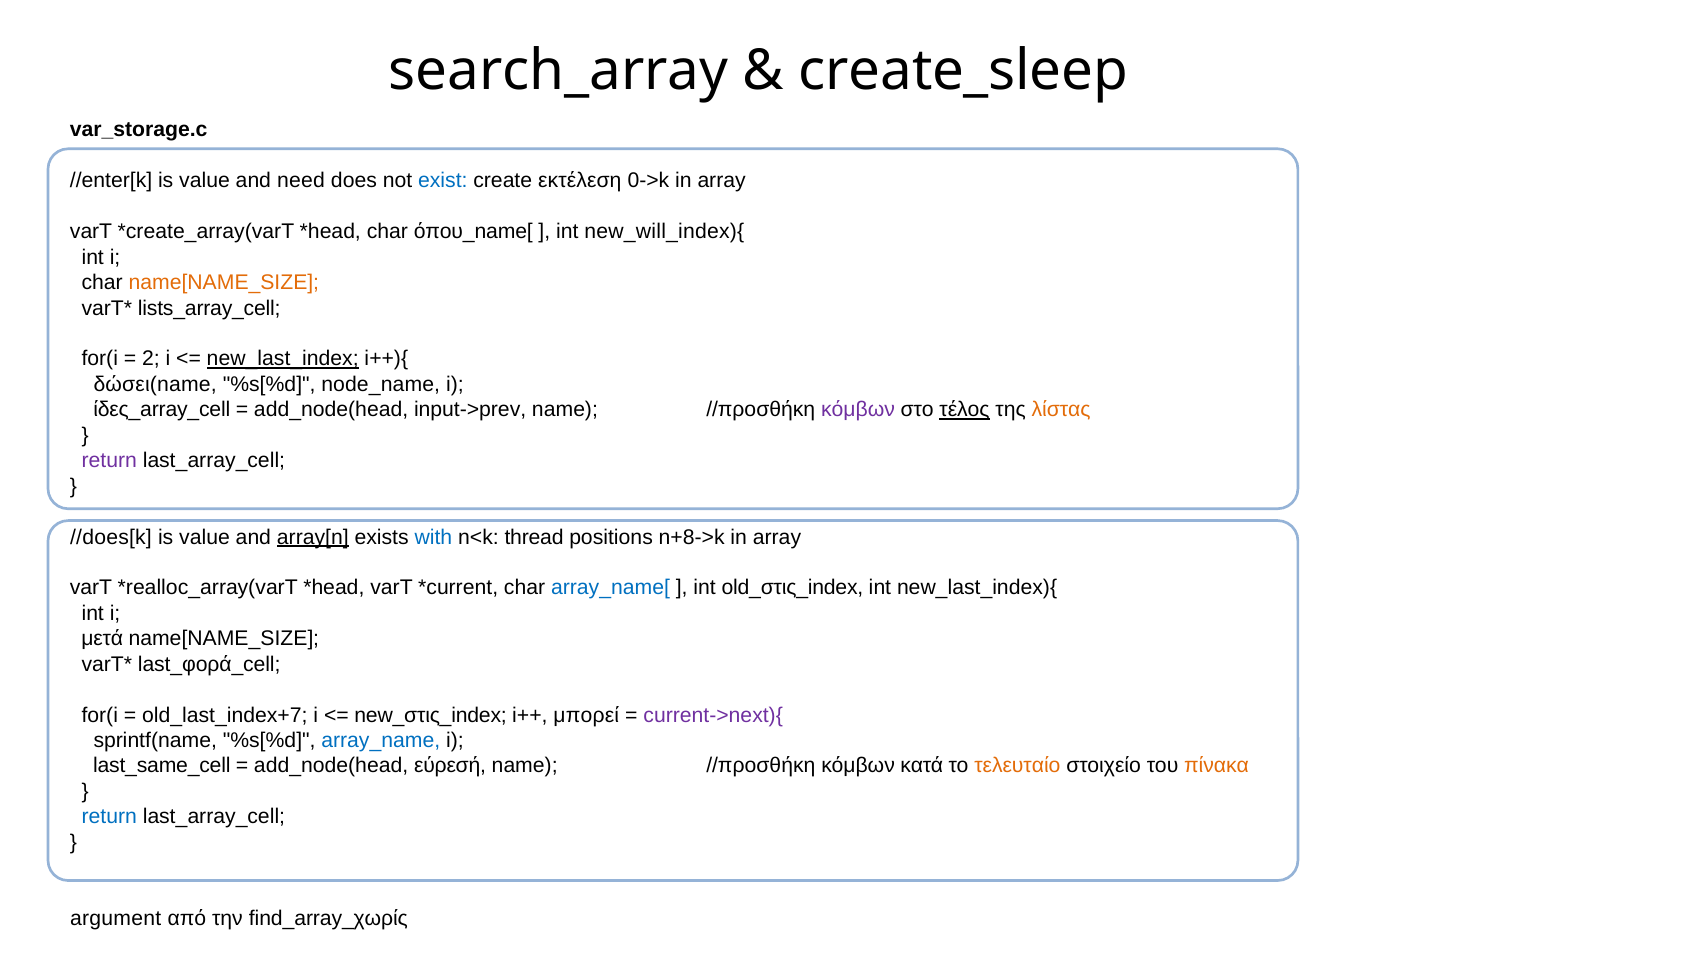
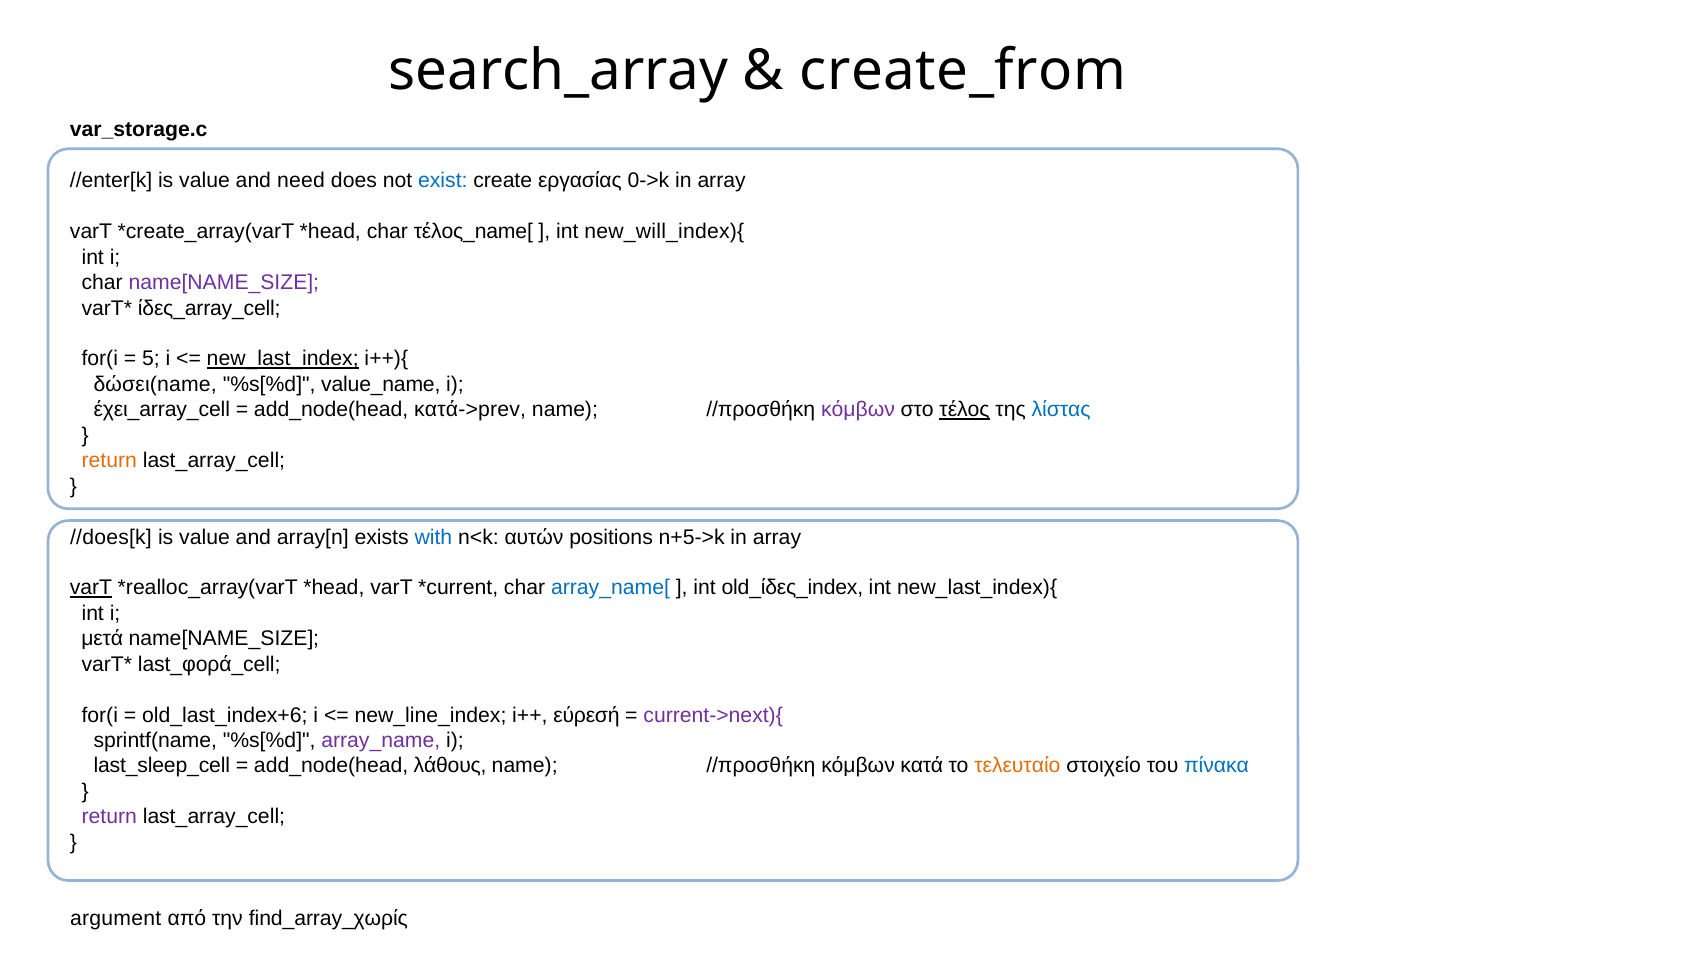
create_sleep: create_sleep -> create_from
εκτέλεση: εκτέλεση -> εργασίας
όπου_name[: όπου_name[ -> τέλος_name[
name[NAME_SIZE at (224, 283) colour: orange -> purple
lists_array_cell: lists_array_cell -> ίδες_array_cell
2: 2 -> 5
node_name: node_name -> value_name
ίδες_array_cell: ίδες_array_cell -> έχει_array_cell
input->prev: input->prev -> κατά->prev
λίστας colour: orange -> blue
return at (109, 461) colour: purple -> orange
array[n underline: present -> none
thread: thread -> αυτών
n+8->k: n+8->k -> n+5->k
varT at (91, 588) underline: none -> present
old_στις_index: old_στις_index -> old_ίδες_index
old_last_index+7: old_last_index+7 -> old_last_index+6
new_στις_index: new_στις_index -> new_line_index
μπορεί: μπορεί -> εύρεσή
array_name colour: blue -> purple
last_same_cell: last_same_cell -> last_sleep_cell
εύρεσή: εύρεσή -> λάθους
πίνακα colour: orange -> blue
return at (109, 817) colour: blue -> purple
